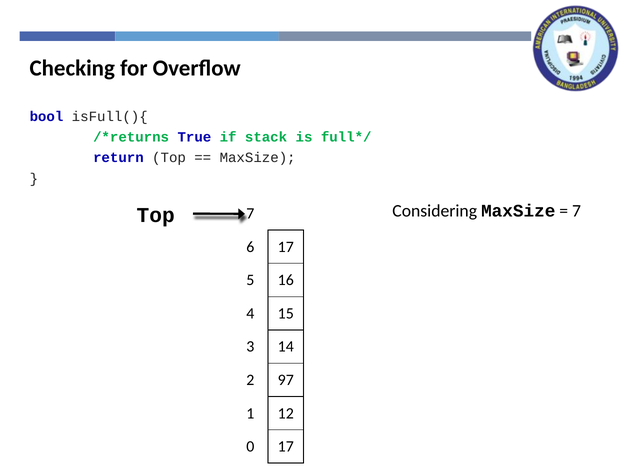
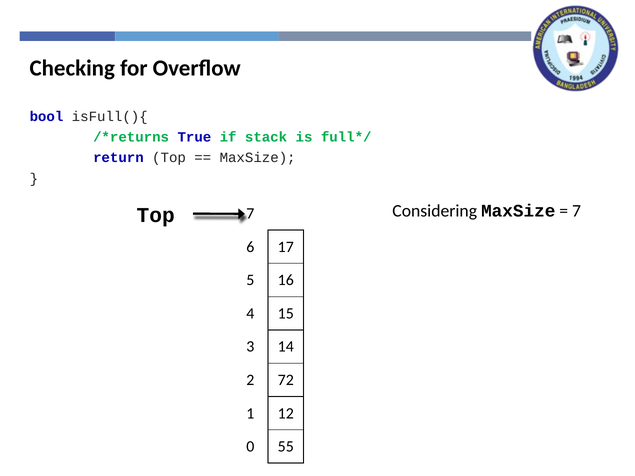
97: 97 -> 72
0 17: 17 -> 55
